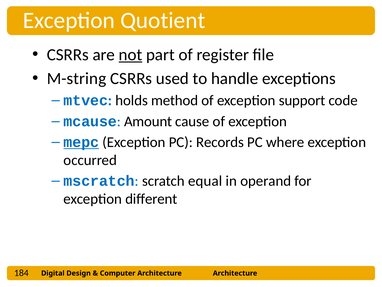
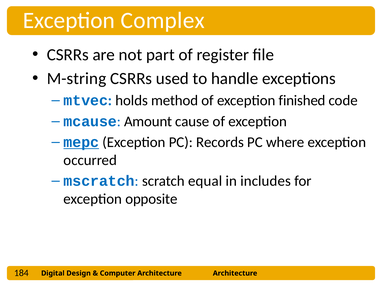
Quotient: Quotient -> Complex
not underline: present -> none
support: support -> finished
operand: operand -> includes
different: different -> opposite
